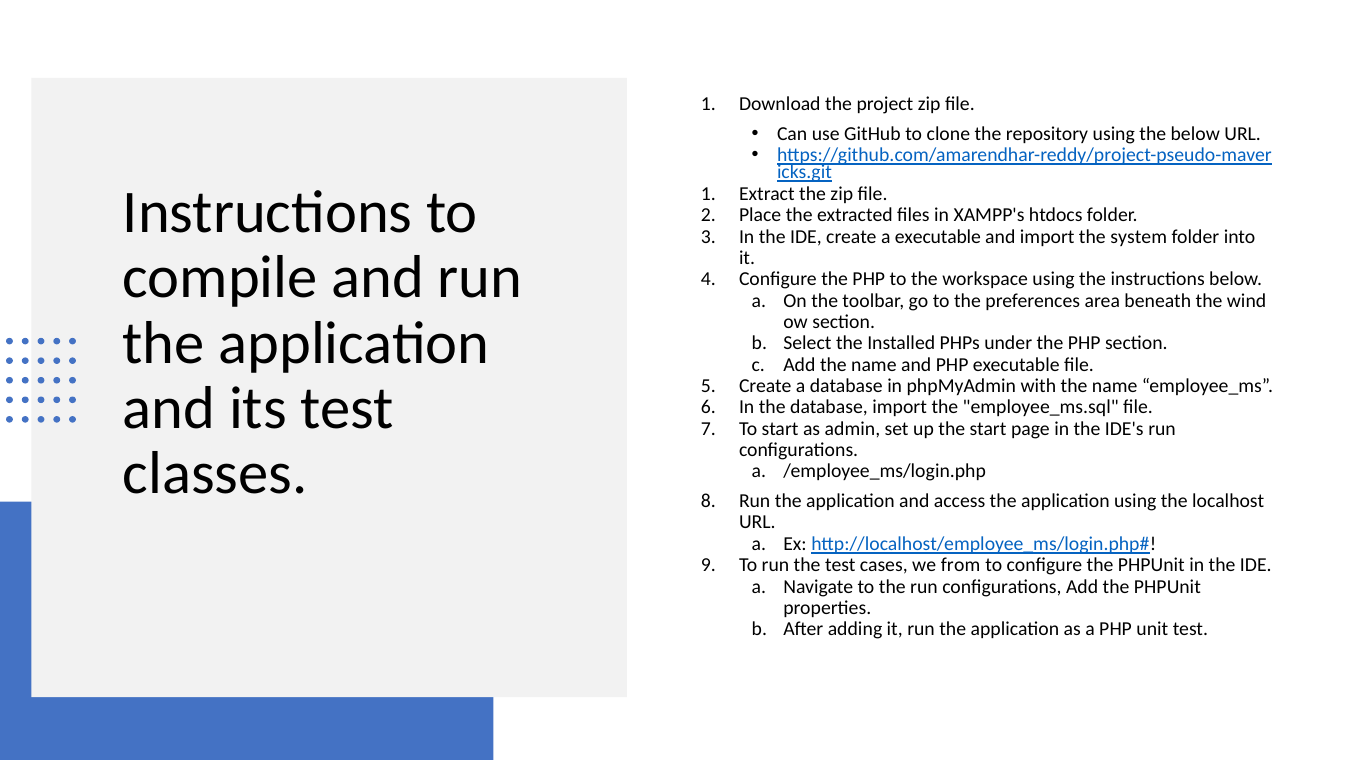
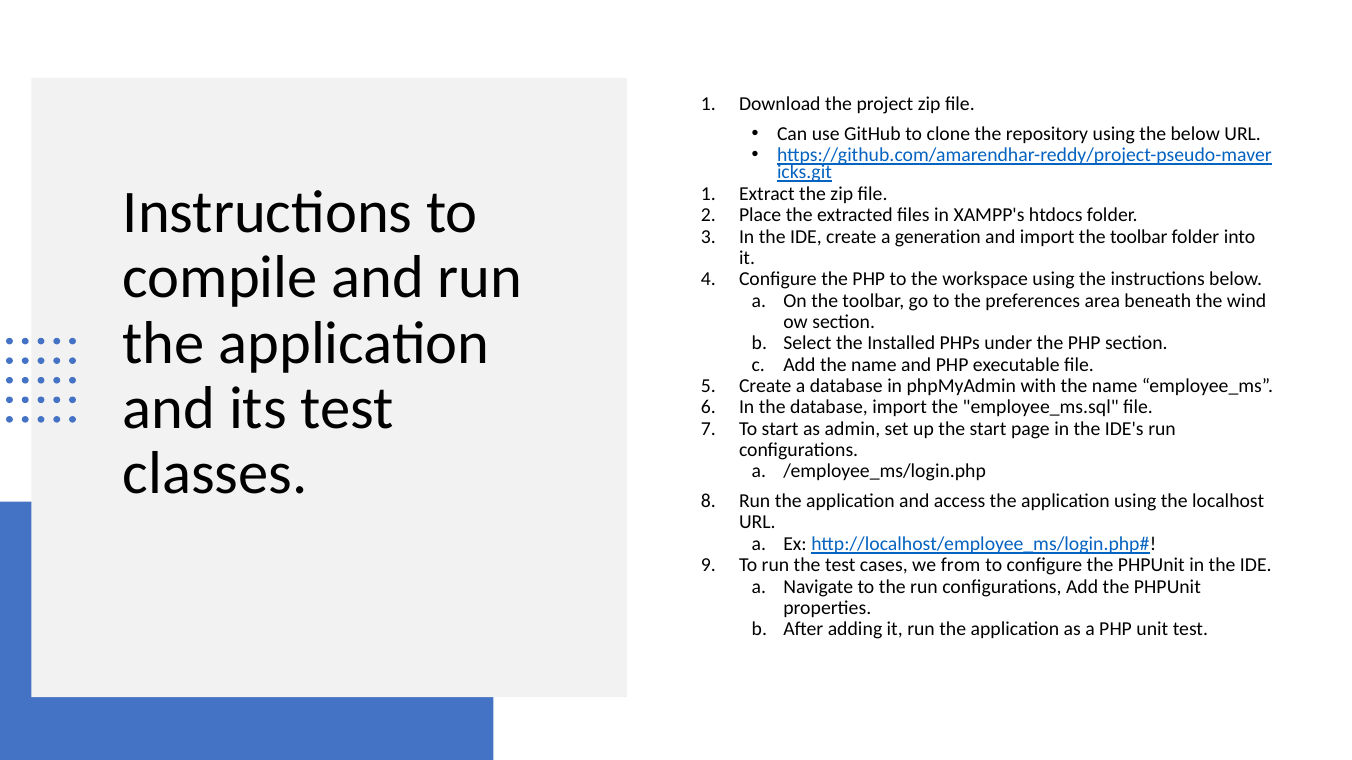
a executable: executable -> generation
import the system: system -> toolbar
